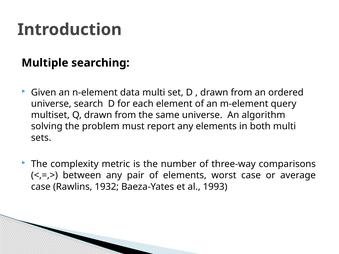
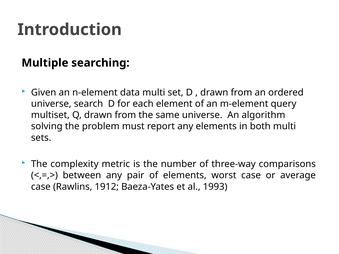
1932: 1932 -> 1912
